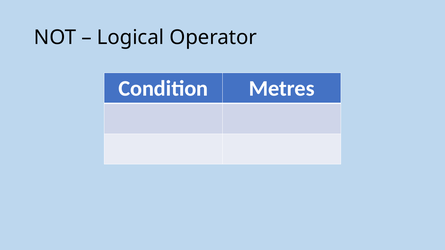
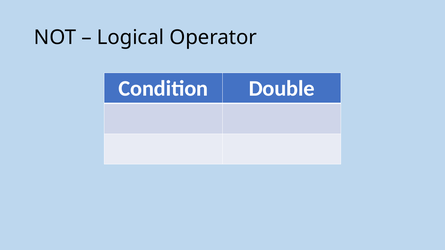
Metres: Metres -> Double
